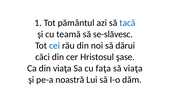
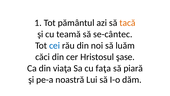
tacă colour: blue -> orange
se-slăvesc: se-slăvesc -> se-cântec
dărui: dărui -> luăm
să viaţa: viaţa -> piară
